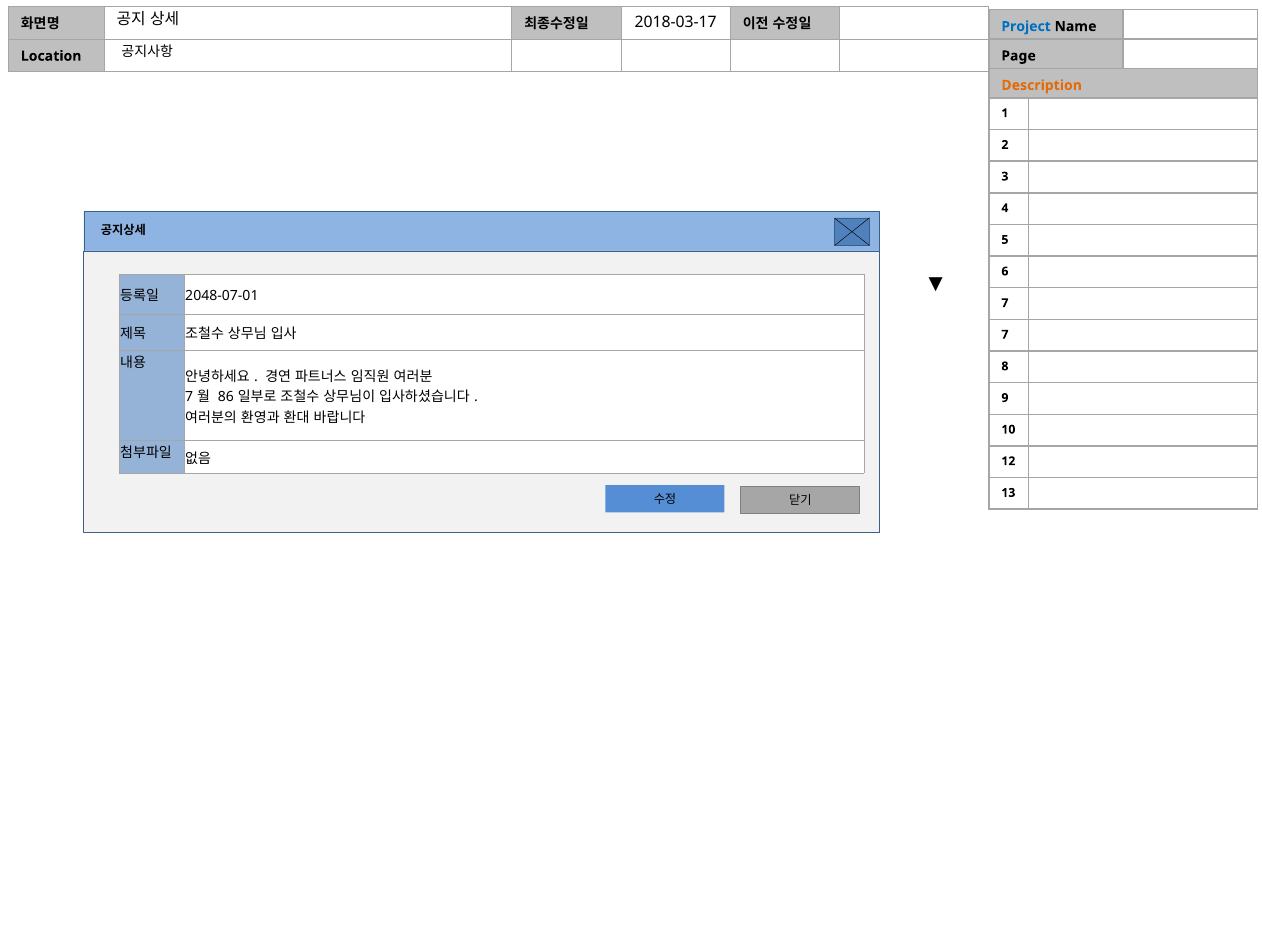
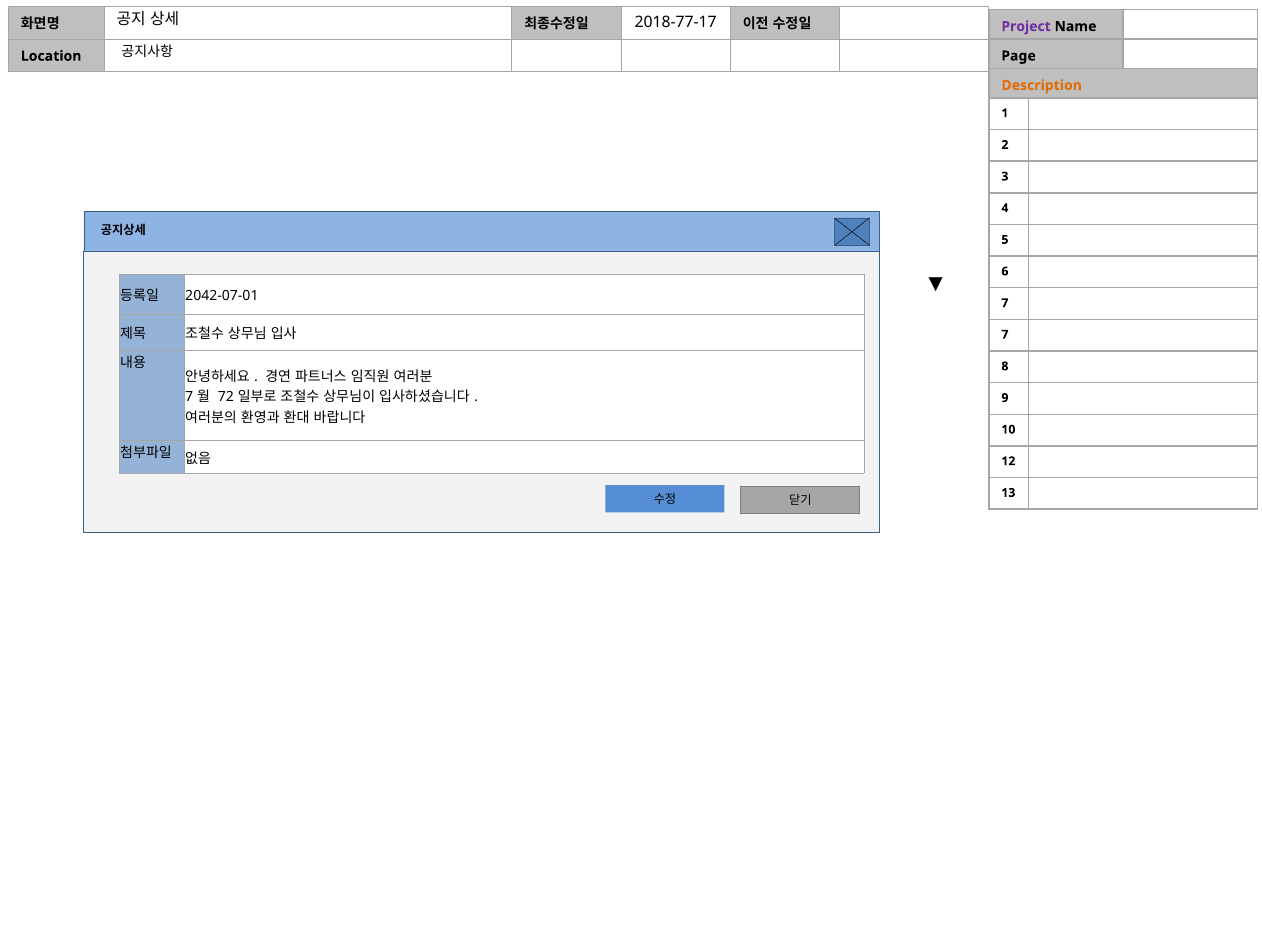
2018-03-17: 2018-03-17 -> 2018-77-17
Project colour: blue -> purple
2048-07-01: 2048-07-01 -> 2042-07-01
86: 86 -> 72
